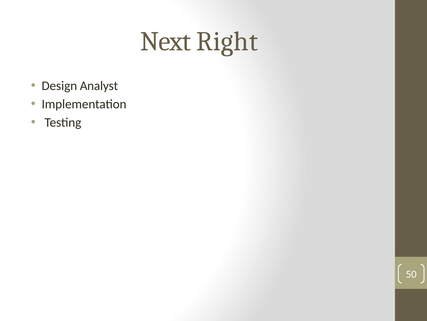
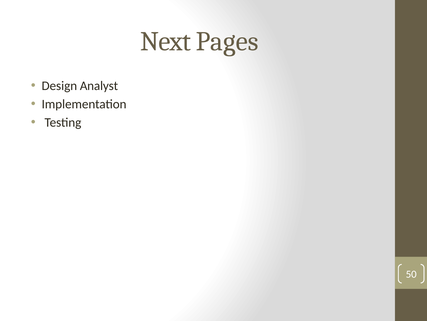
Right: Right -> Pages
